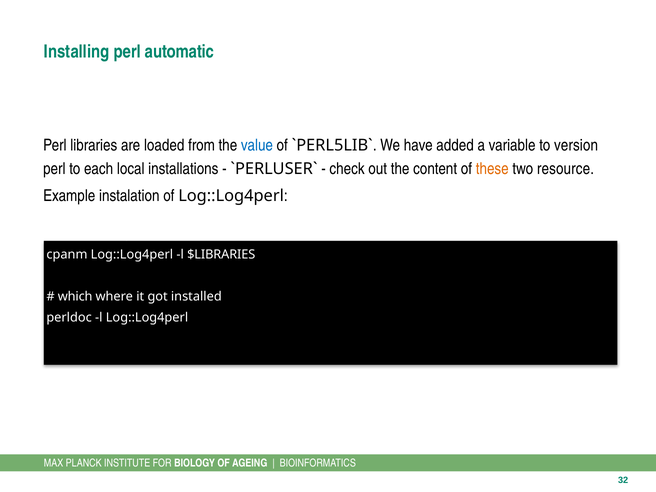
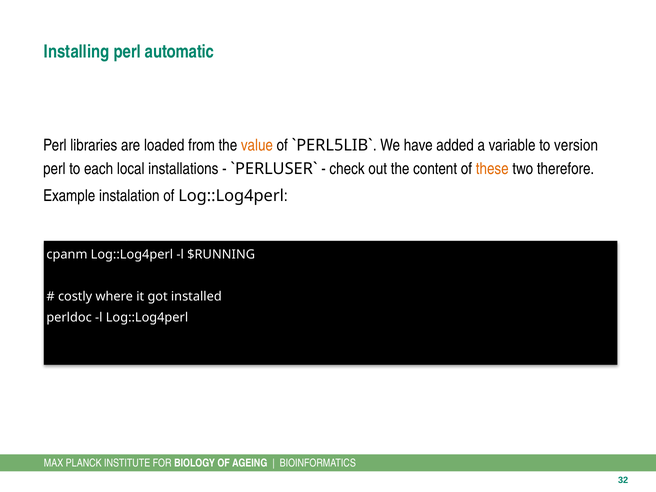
value colour: blue -> orange
resource: resource -> therefore
$LIBRARIES: $LIBRARIES -> $RUNNING
which: which -> costly
